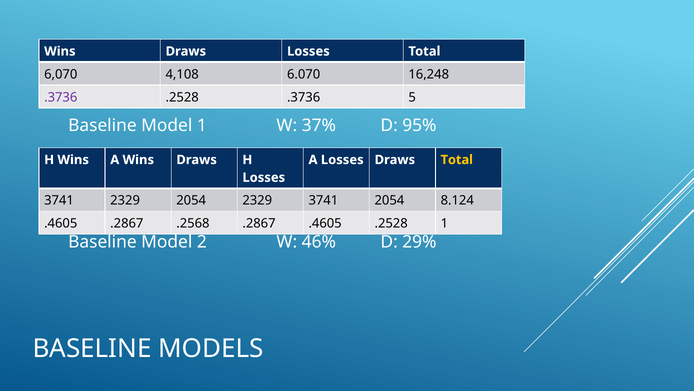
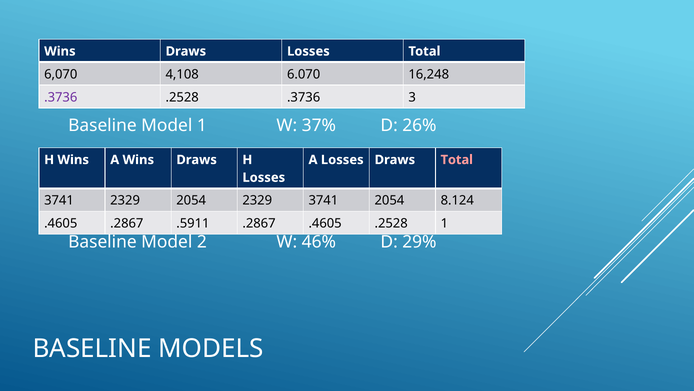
5: 5 -> 3
95%: 95% -> 26%
Total at (457, 160) colour: yellow -> pink
.2568: .2568 -> .5911
